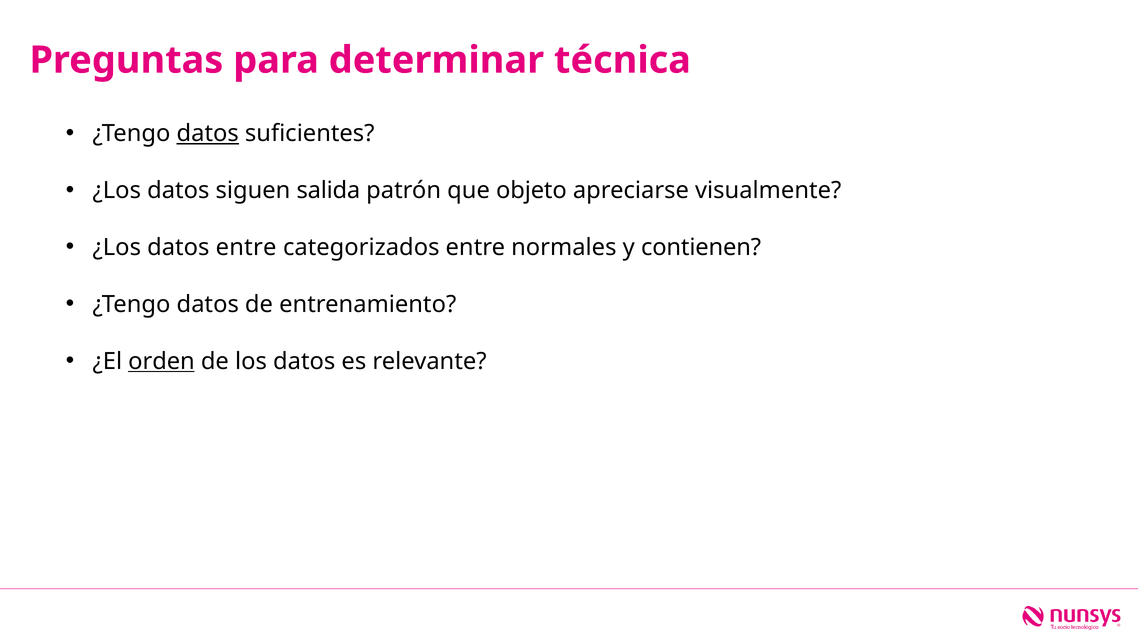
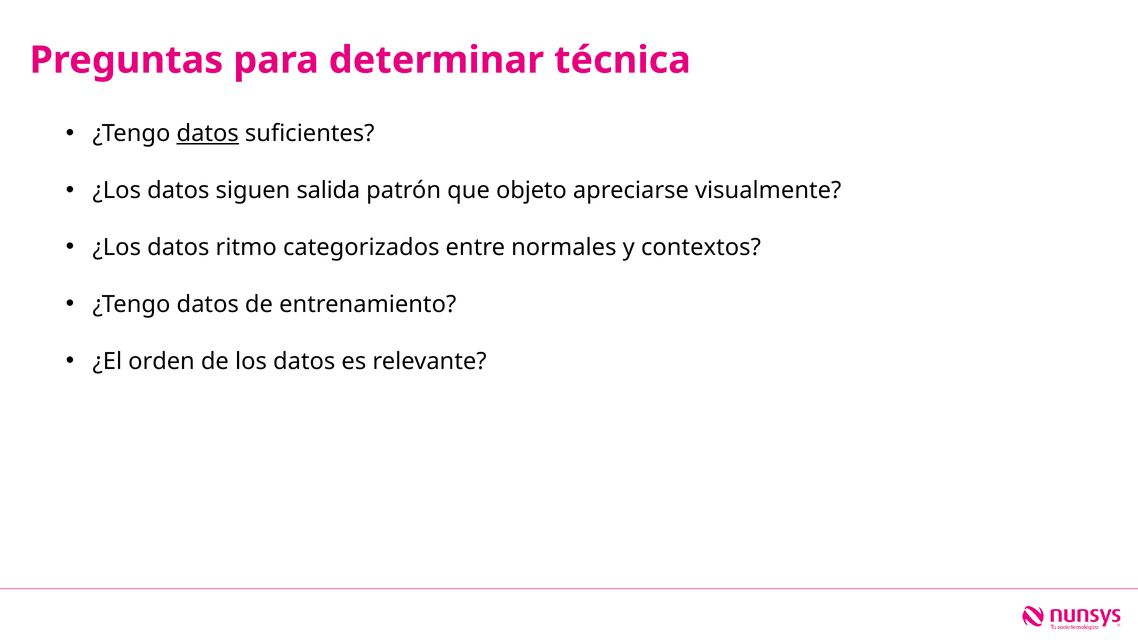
datos entre: entre -> ritmo
contienen: contienen -> contextos
orden underline: present -> none
